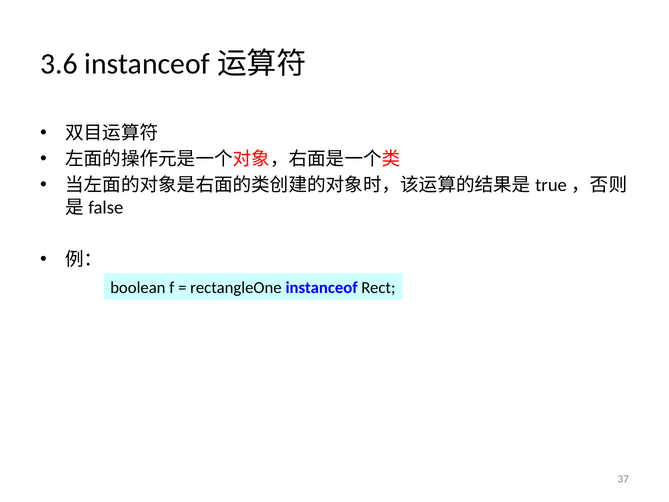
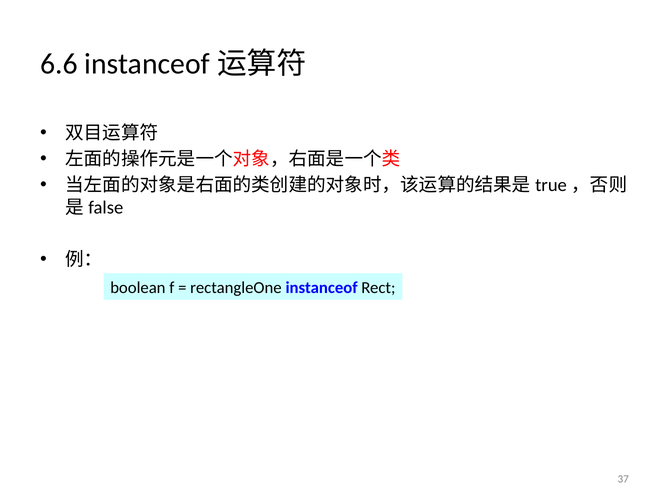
3.6: 3.6 -> 6.6
